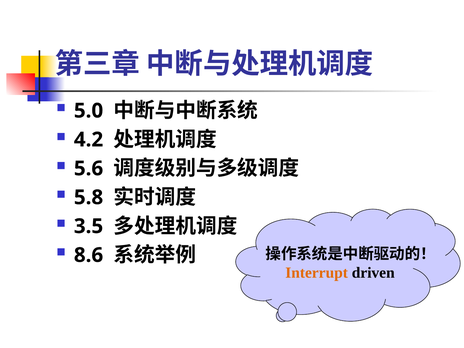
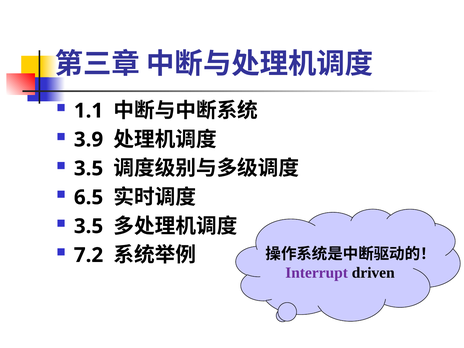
5.0: 5.0 -> 1.1
4.2: 4.2 -> 3.9
5.6 at (89, 169): 5.6 -> 3.5
5.8: 5.8 -> 6.5
8.6: 8.6 -> 7.2
Interrupt colour: orange -> purple
